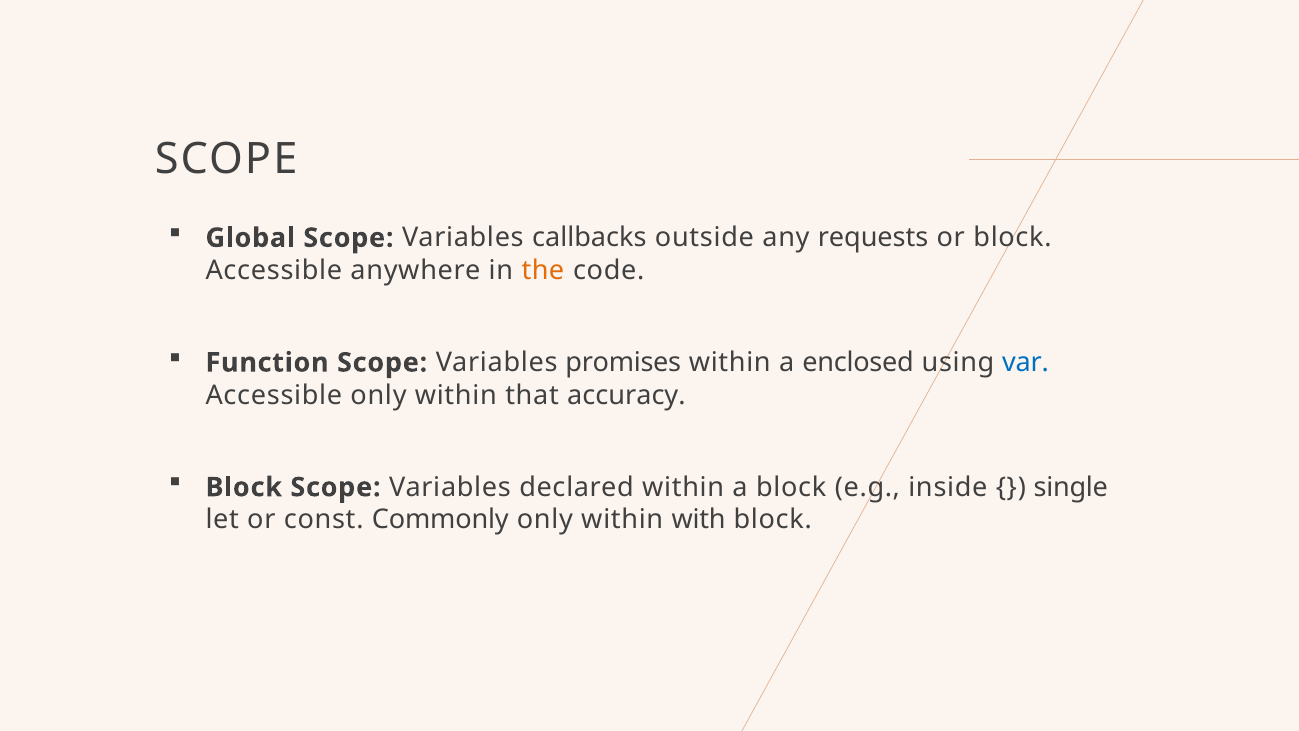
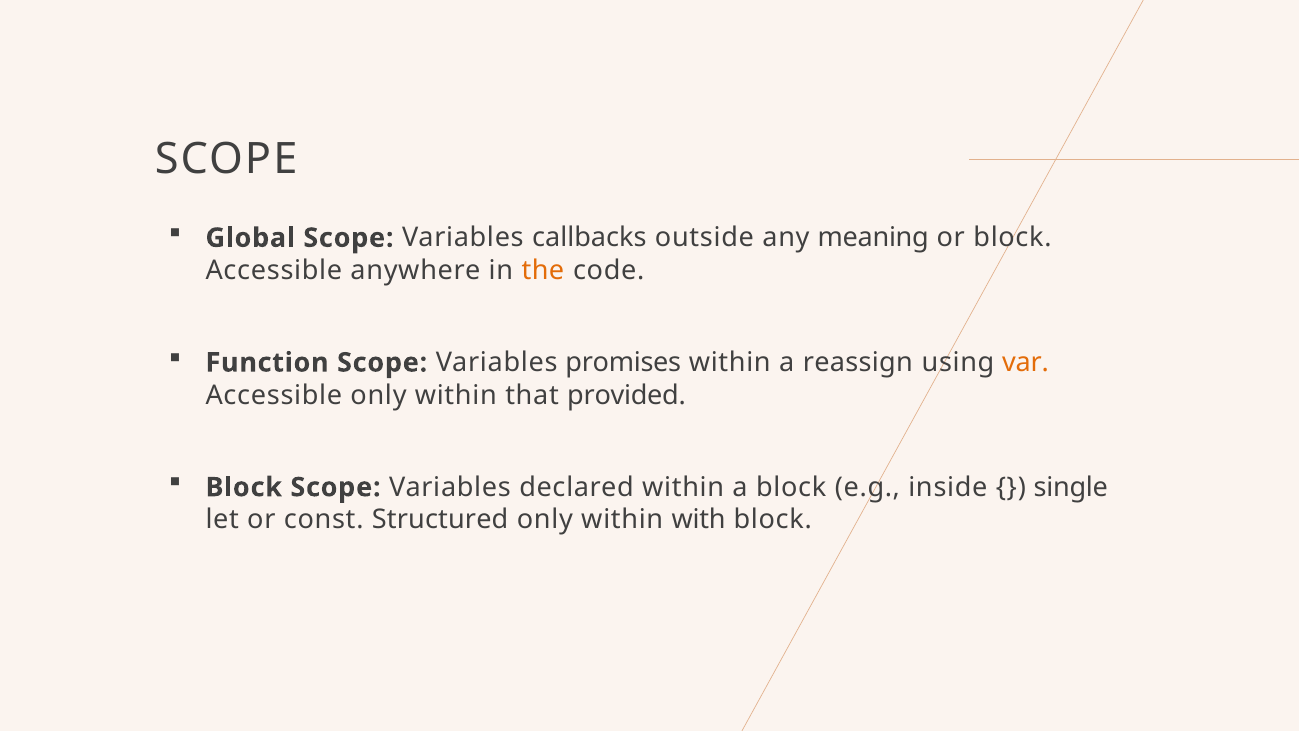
requests: requests -> meaning
enclosed: enclosed -> reassign
var colour: blue -> orange
accuracy: accuracy -> provided
Commonly: Commonly -> Structured
